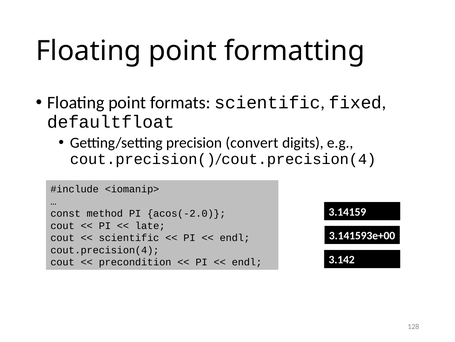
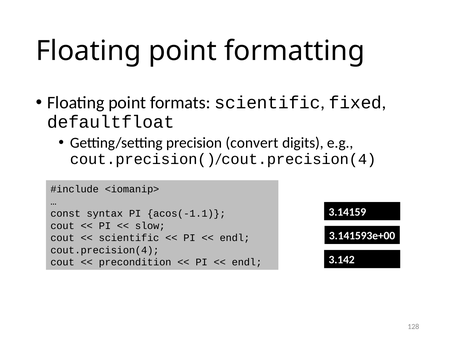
method: method -> syntax
acos(-2.0: acos(-2.0 -> acos(-1.1
late: late -> slow
